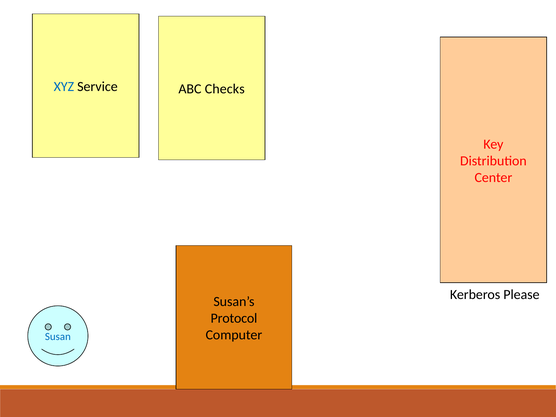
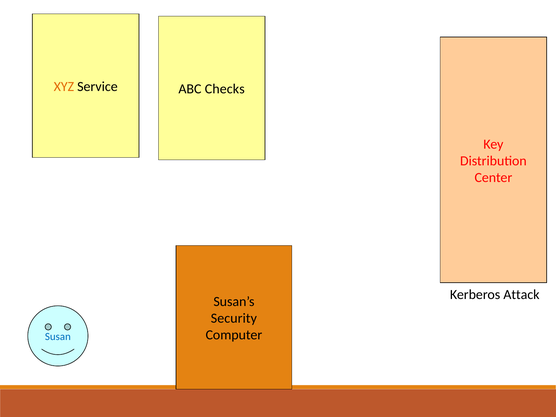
XYZ colour: blue -> orange
Please: Please -> Attack
Protocol: Protocol -> Security
